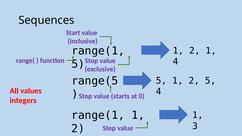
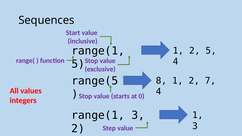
2 1: 1 -> 5
5 at (161, 81): 5 -> 8
2 5: 5 -> 7
range(1 1: 1 -> 3
